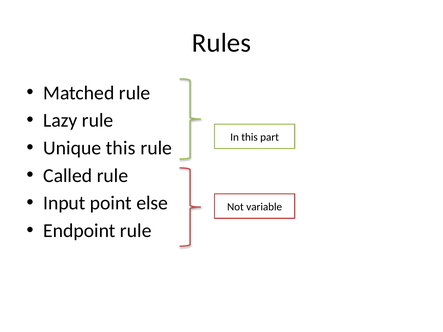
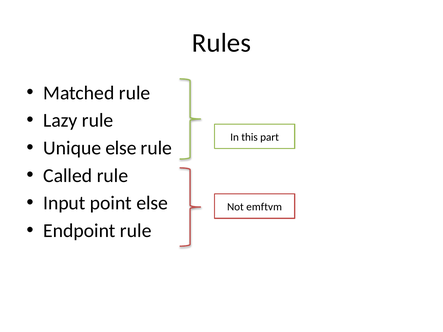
Unique this: this -> else
variable: variable -> emftvm
